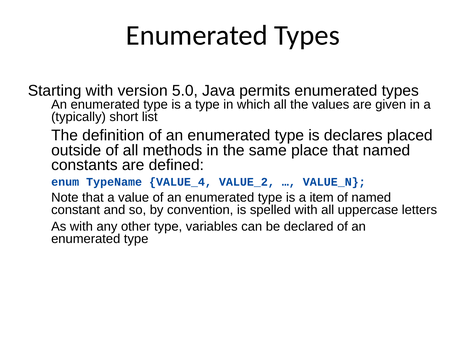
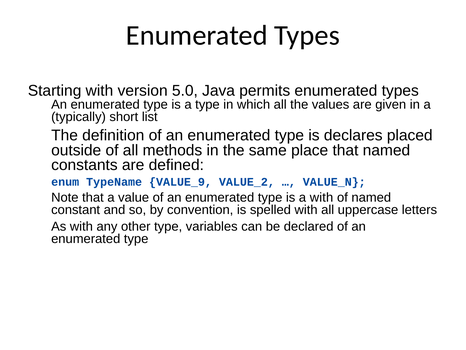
VALUE_4: VALUE_4 -> VALUE_9
a item: item -> with
